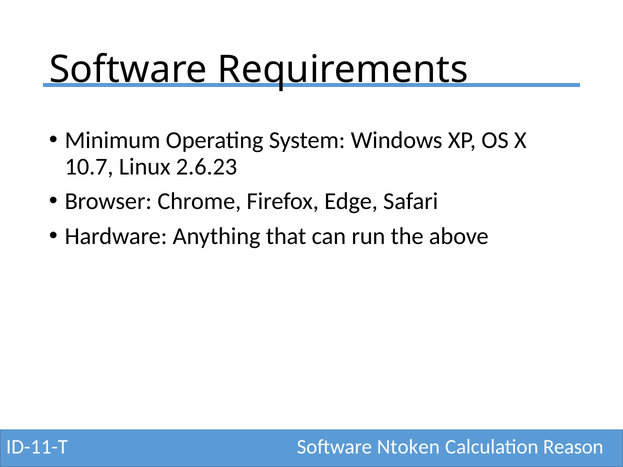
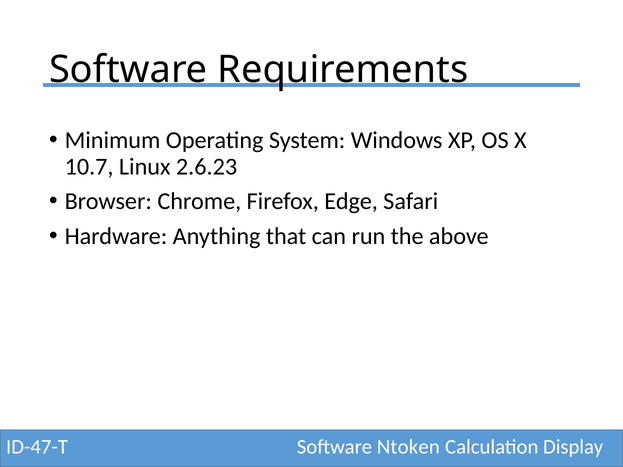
ID-11-T: ID-11-T -> ID-47-T
Reason: Reason -> Display
